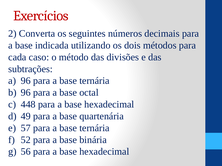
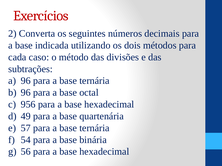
448: 448 -> 956
52: 52 -> 54
